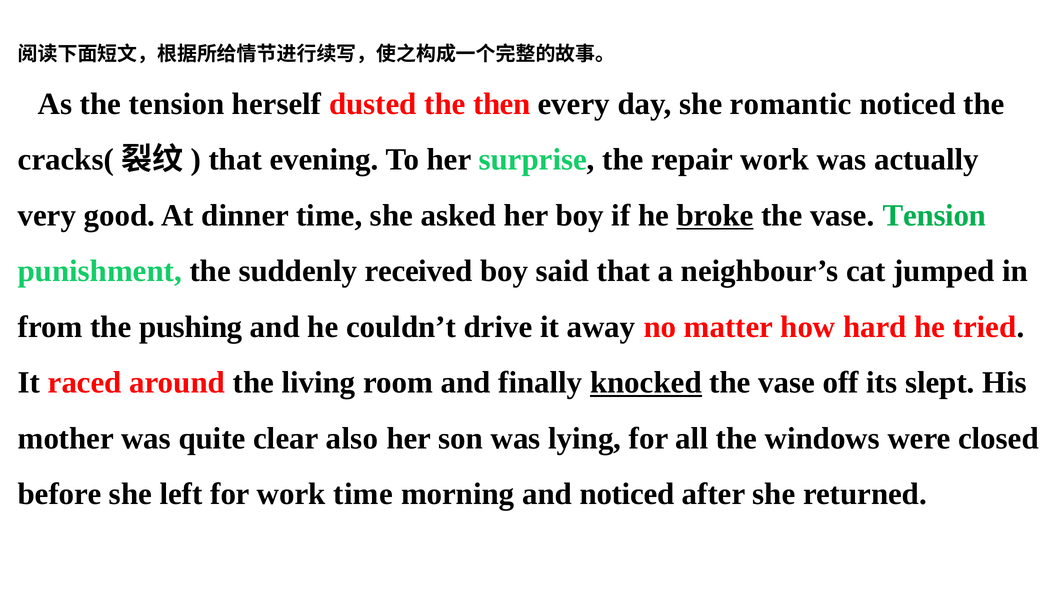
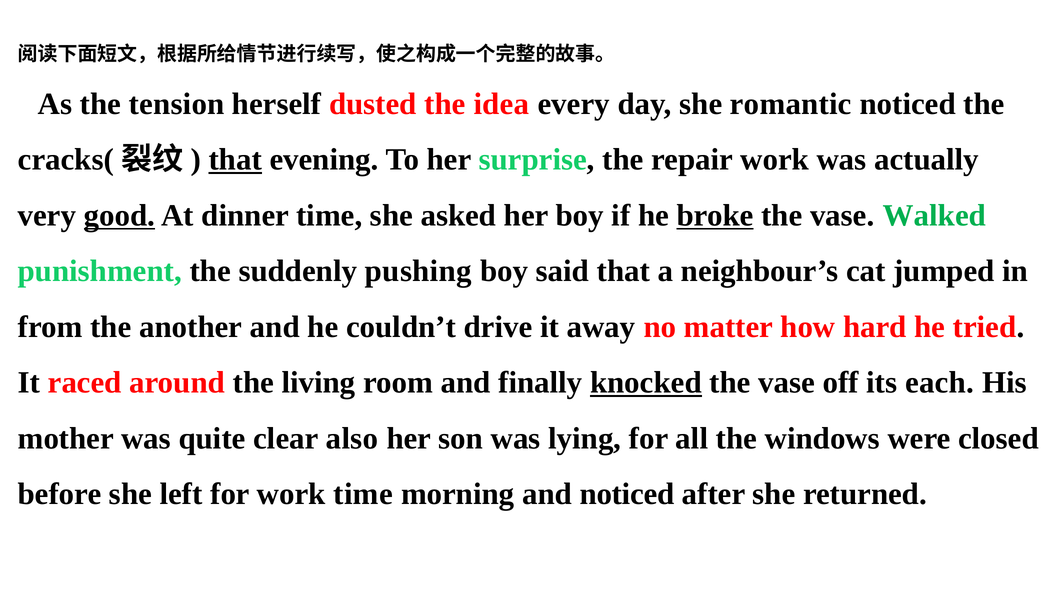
then: then -> idea
that at (235, 160) underline: none -> present
good underline: none -> present
vase Tension: Tension -> Walked
received: received -> pushing
pushing: pushing -> another
slept: slept -> each
